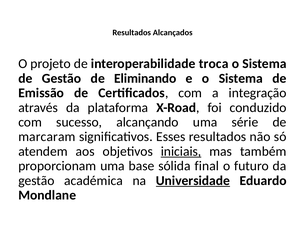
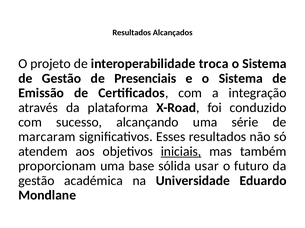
Eliminando: Eliminando -> Presenciais
final: final -> usar
Universidade underline: present -> none
